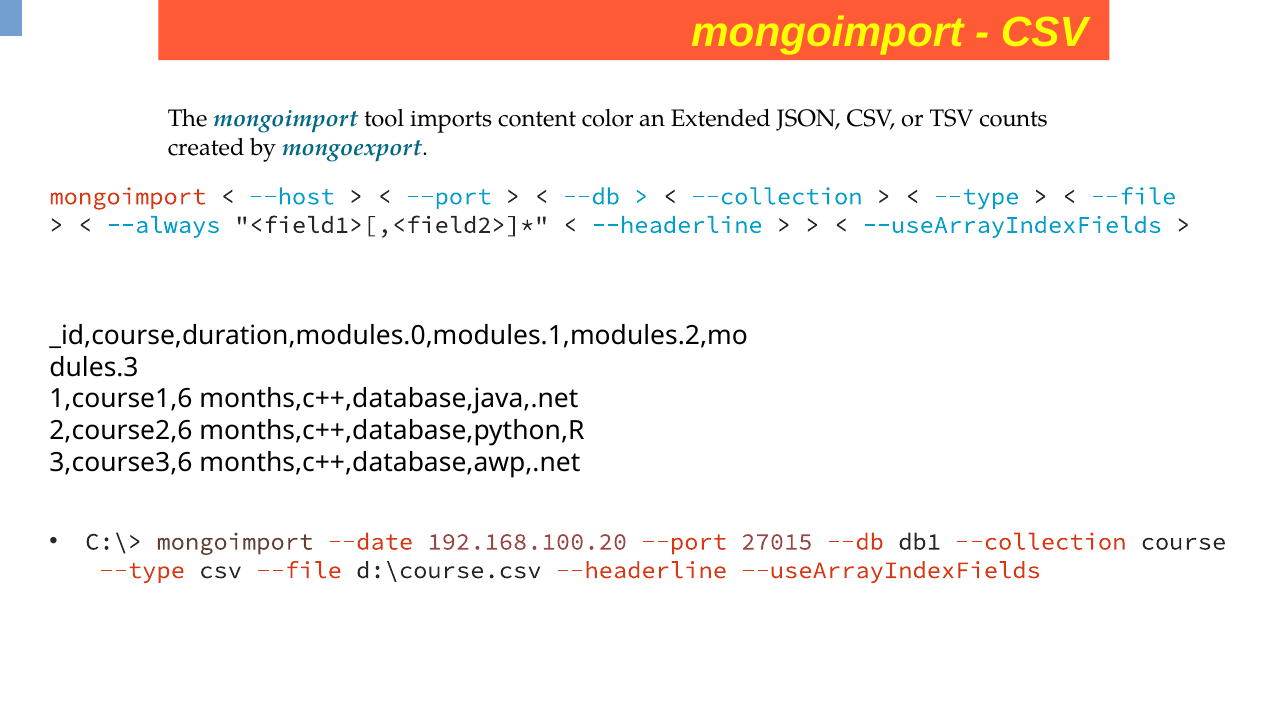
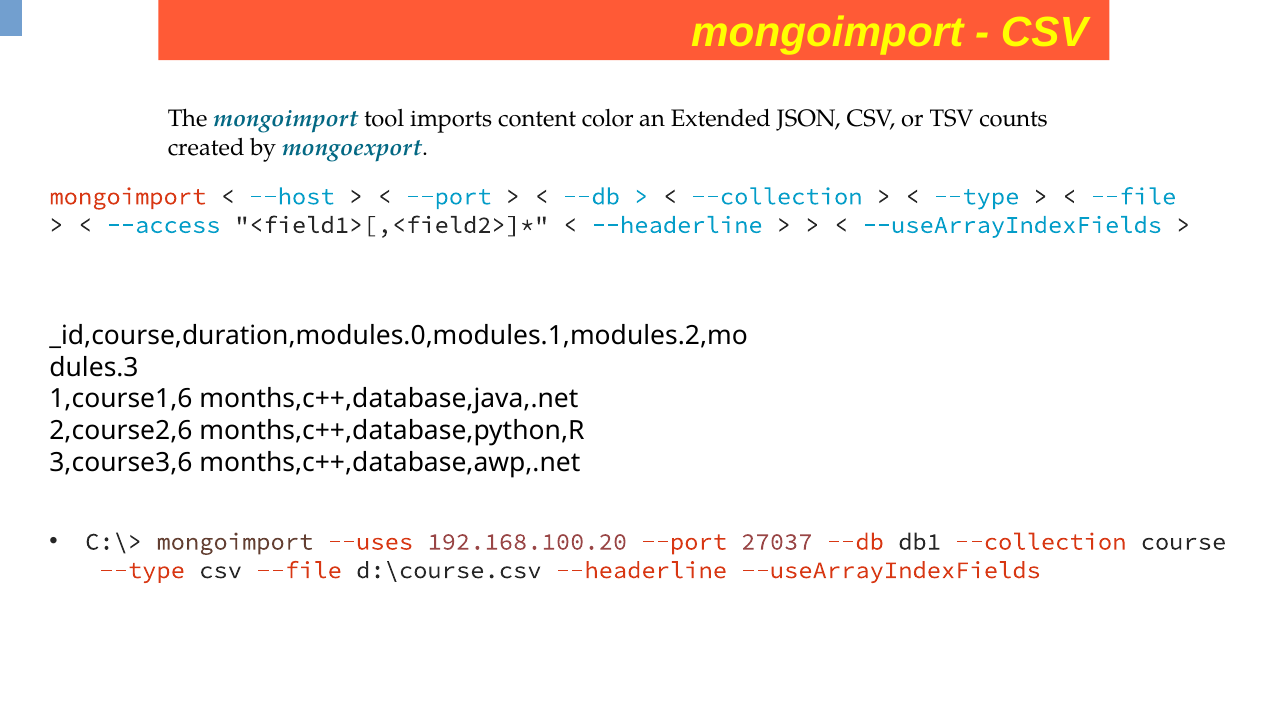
--always: --always -> --access
--date: --date -> --uses
27015: 27015 -> 27037
